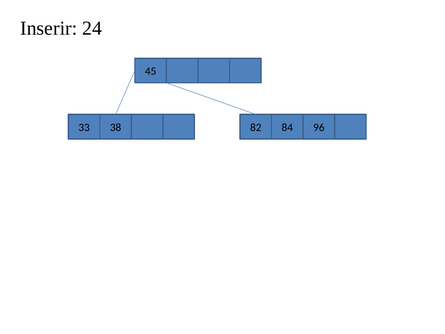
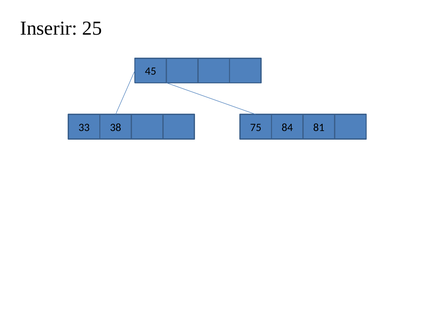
24: 24 -> 25
82: 82 -> 75
96: 96 -> 81
